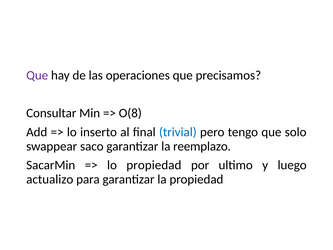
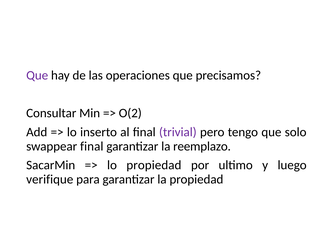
O(8: O(8 -> O(2
trivial colour: blue -> purple
swappear saco: saco -> final
actualizo: actualizo -> verifique
